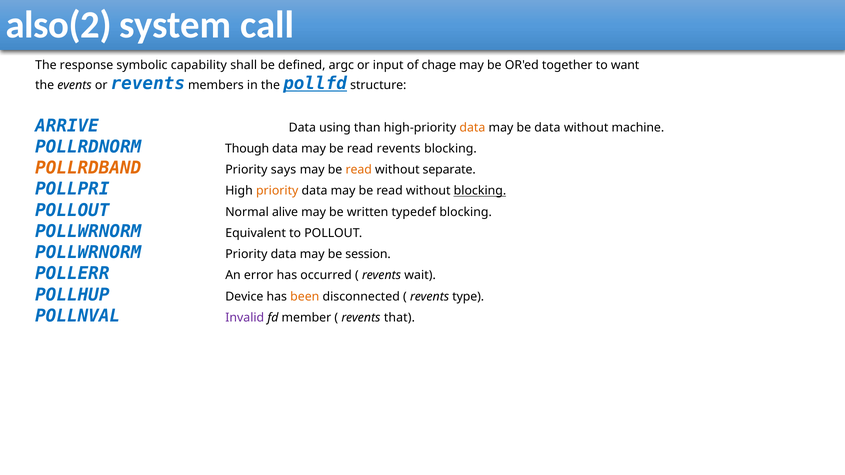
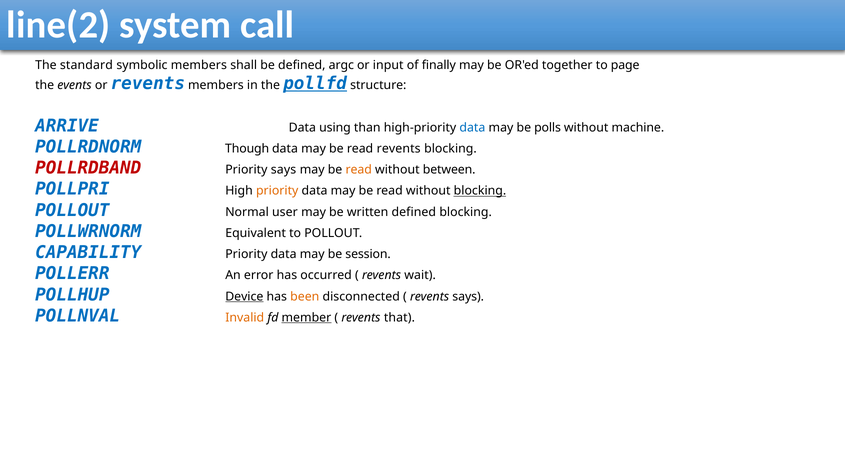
also(2: also(2 -> line(2
response: response -> standard
symbolic capability: capability -> members
chage: chage -> finally
want: want -> page
data at (472, 128) colour: orange -> blue
be data: data -> polls
POLLRDBAND colour: orange -> red
separate: separate -> between
alive: alive -> user
written typedef: typedef -> defined
POLLWRNORM at (88, 253): POLLWRNORM -> CAPABILITY
Device underline: none -> present
revents type: type -> says
Invalid colour: purple -> orange
member underline: none -> present
